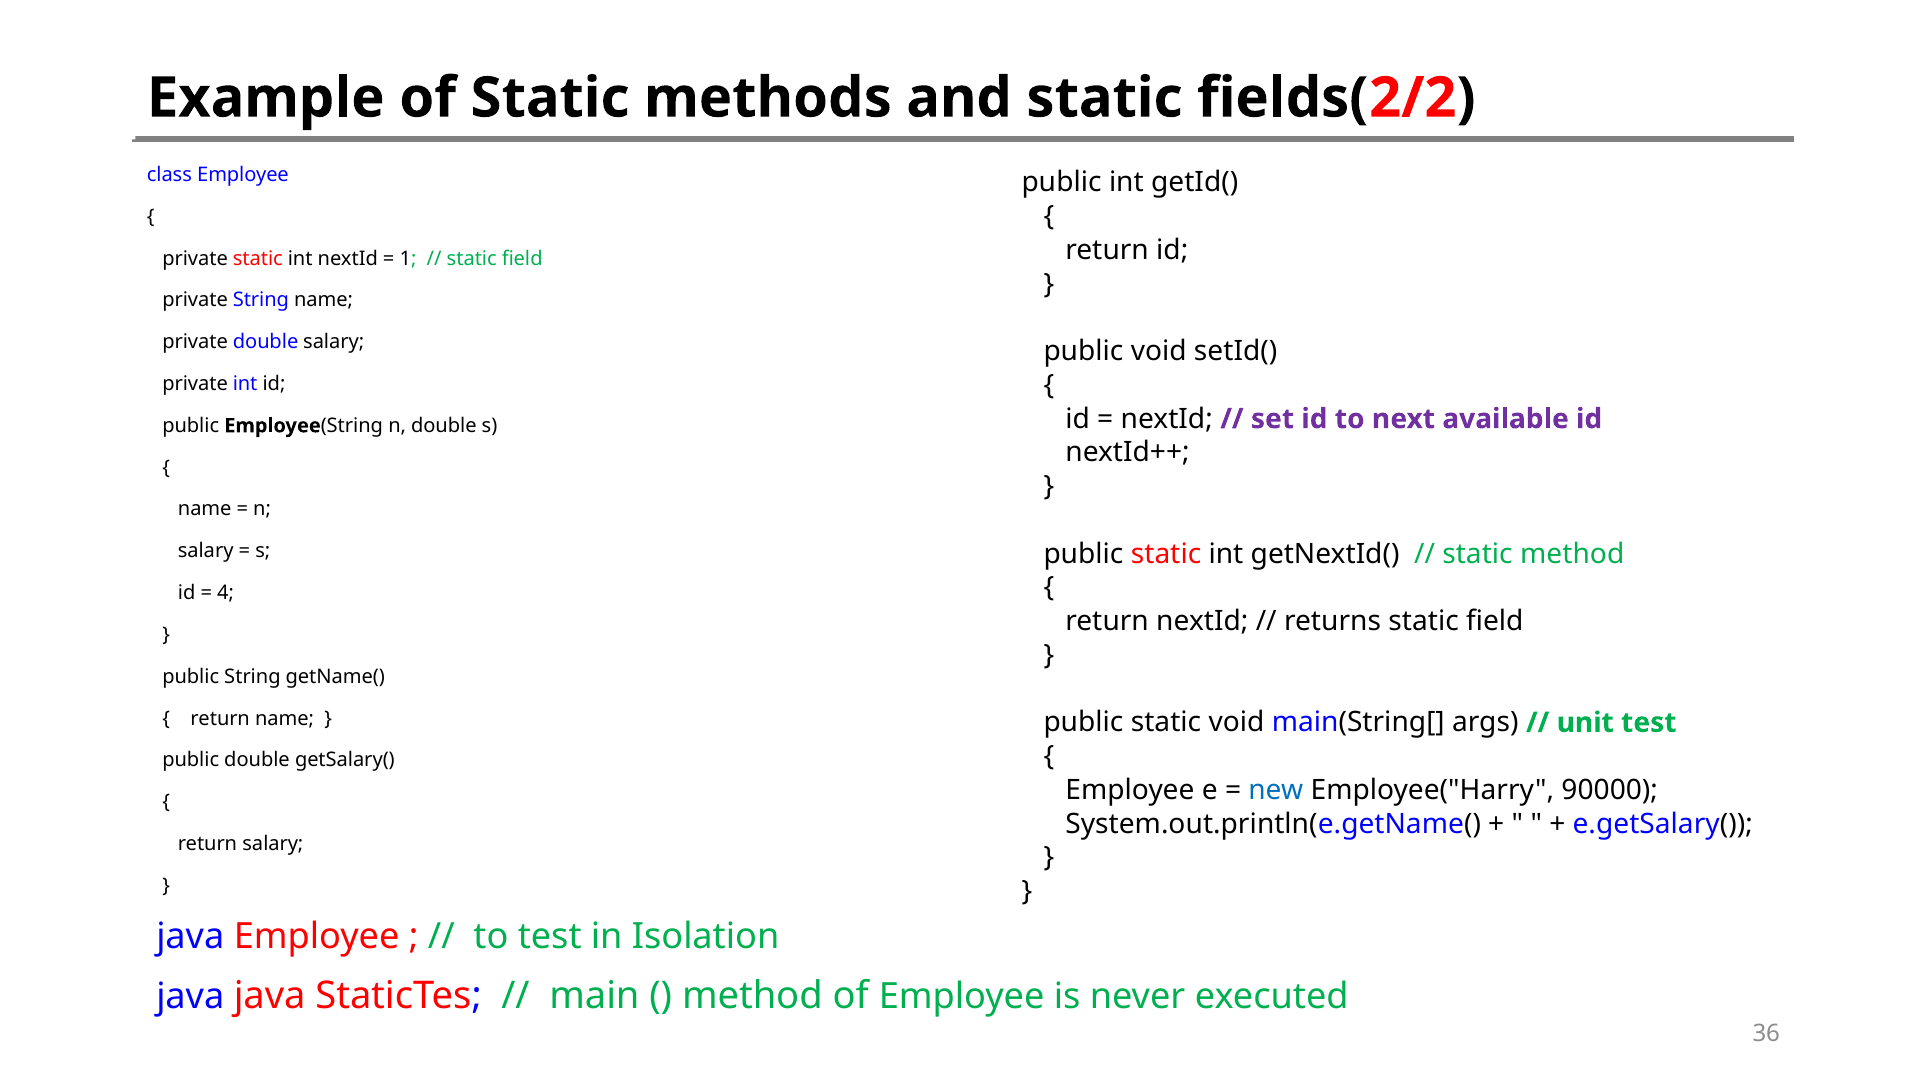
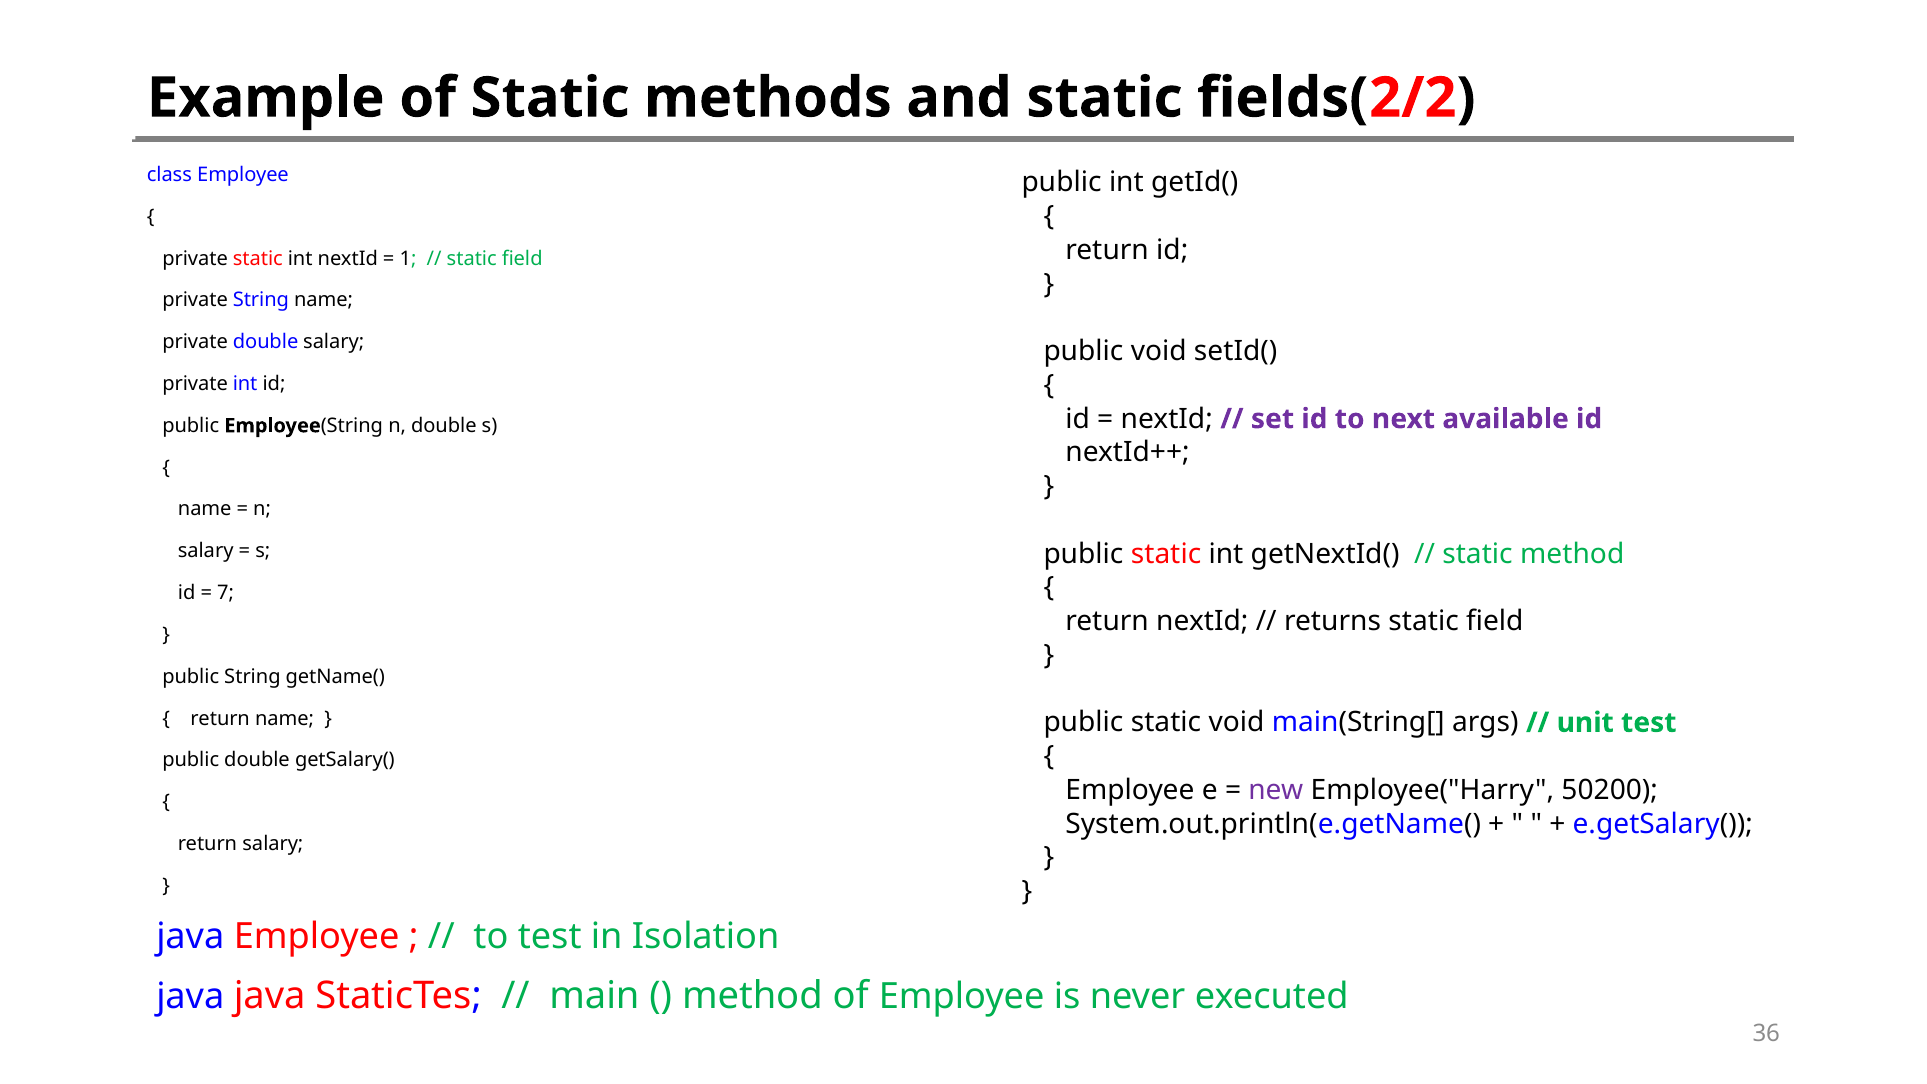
4: 4 -> 7
new colour: blue -> purple
90000: 90000 -> 50200
